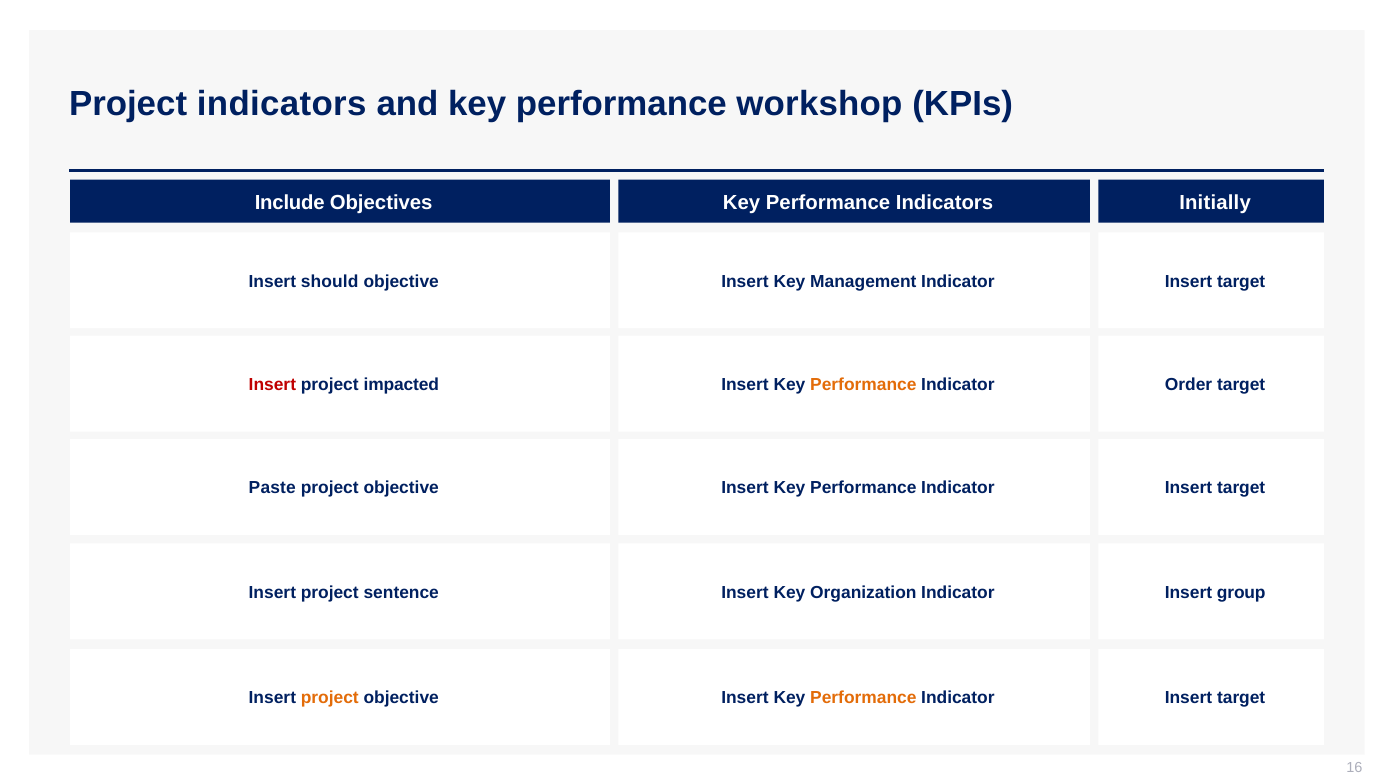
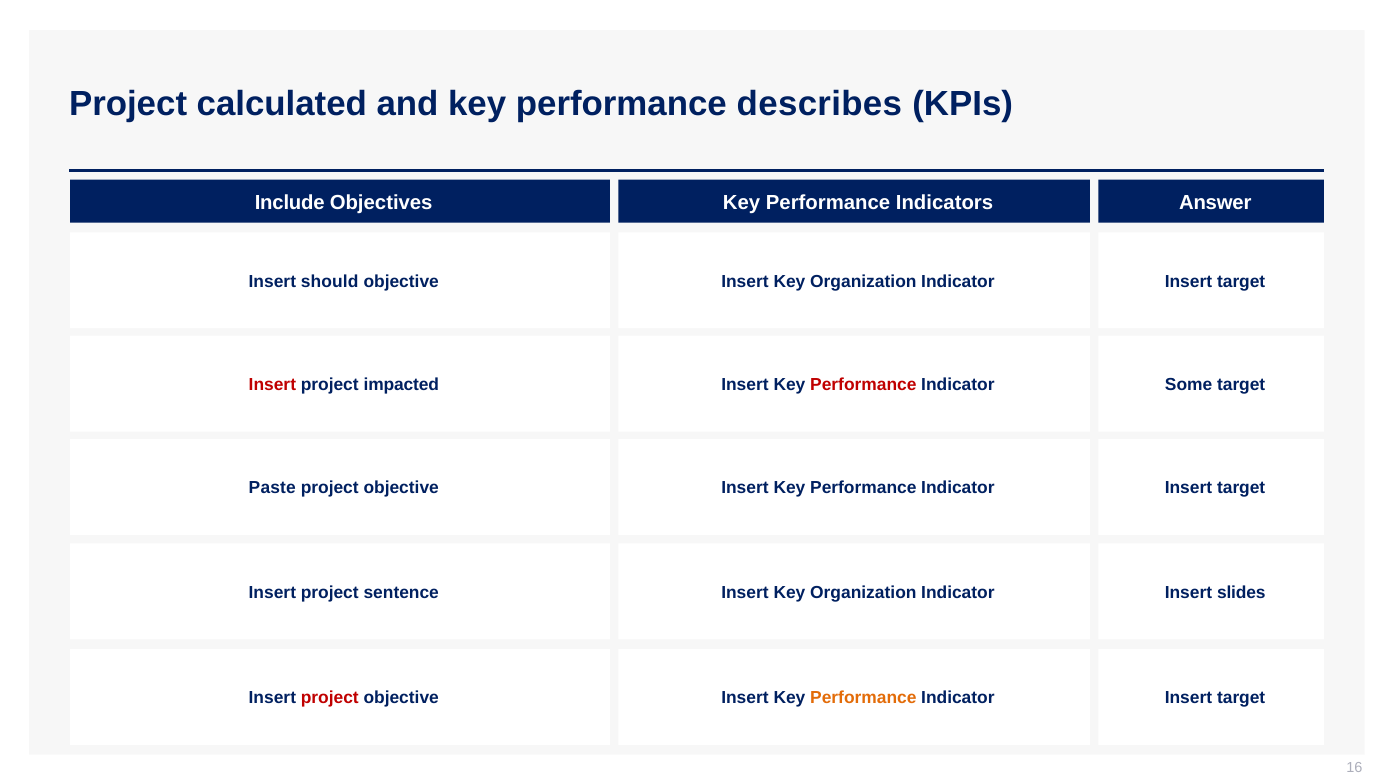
Project indicators: indicators -> calculated
workshop: workshop -> describes
Initially: Initially -> Answer
objective Insert Key Management: Management -> Organization
Performance at (863, 385) colour: orange -> red
Order: Order -> Some
group: group -> slides
project at (330, 698) colour: orange -> red
